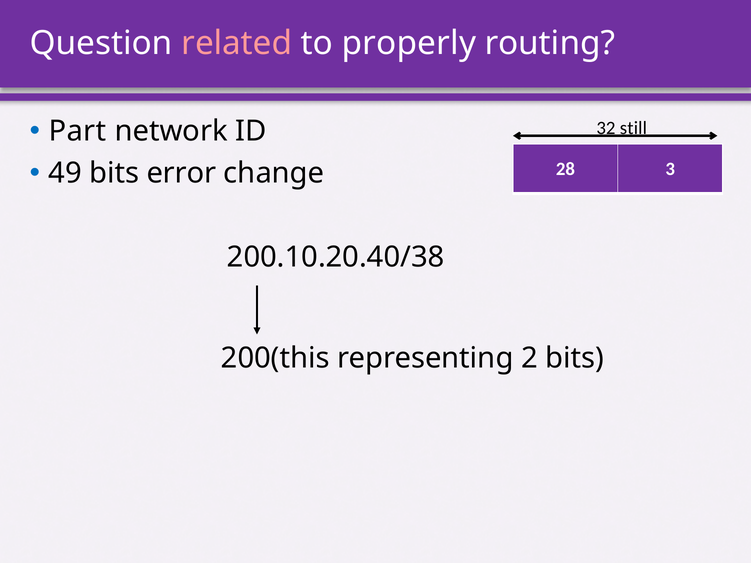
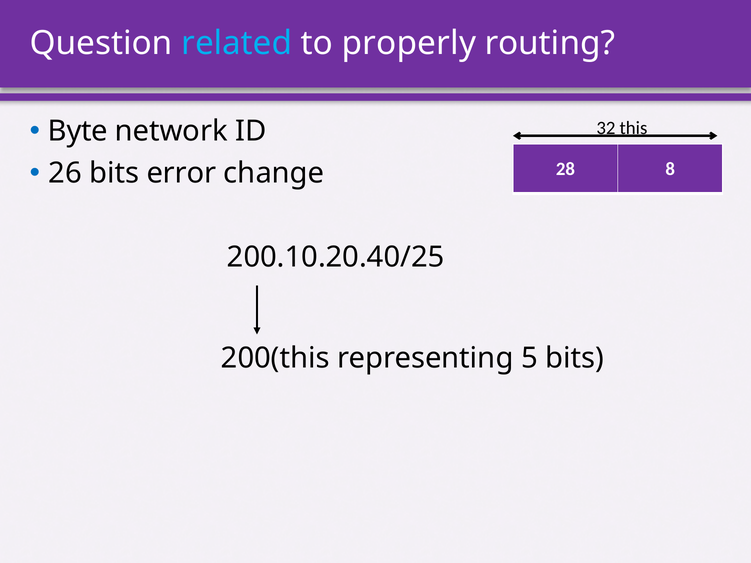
related colour: pink -> light blue
Part: Part -> Byte
still: still -> this
49: 49 -> 26
3: 3 -> 8
200.10.20.40/38: 200.10.20.40/38 -> 200.10.20.40/25
2: 2 -> 5
